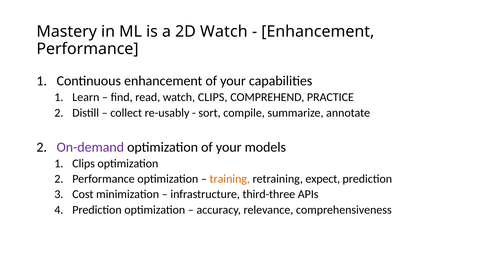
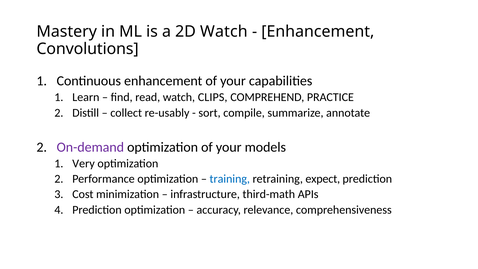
Performance at (88, 49): Performance -> Convolutions
Clips at (84, 163): Clips -> Very
training colour: orange -> blue
third-three: third-three -> third-math
